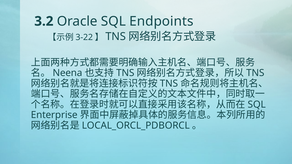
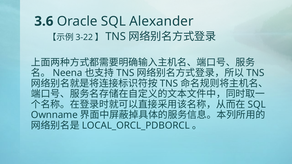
3.2: 3.2 -> 3.6
Endpoints: Endpoints -> Alexander
Enterprise: Enterprise -> Ownname
